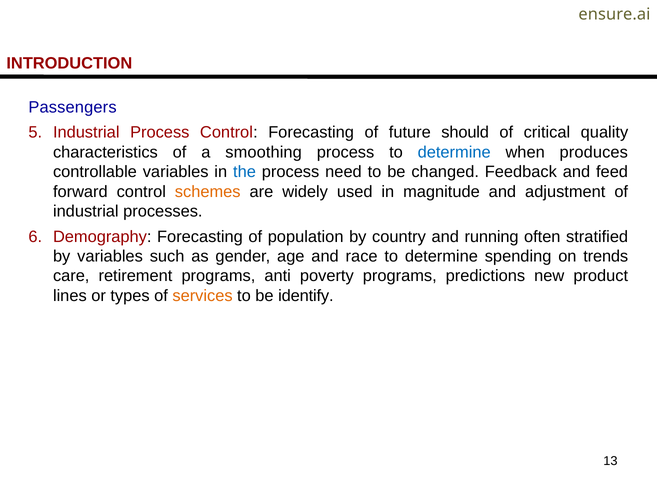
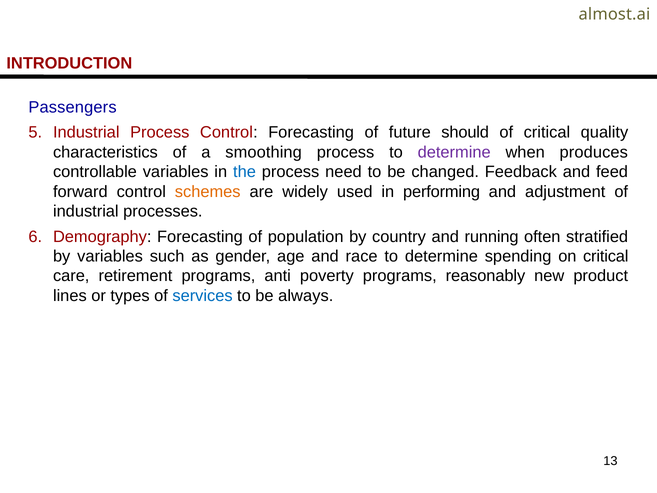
ensure.ai: ensure.ai -> almost.ai
determine at (454, 152) colour: blue -> purple
magnitude: magnitude -> performing
on trends: trends -> critical
predictions: predictions -> reasonably
services colour: orange -> blue
identify: identify -> always
